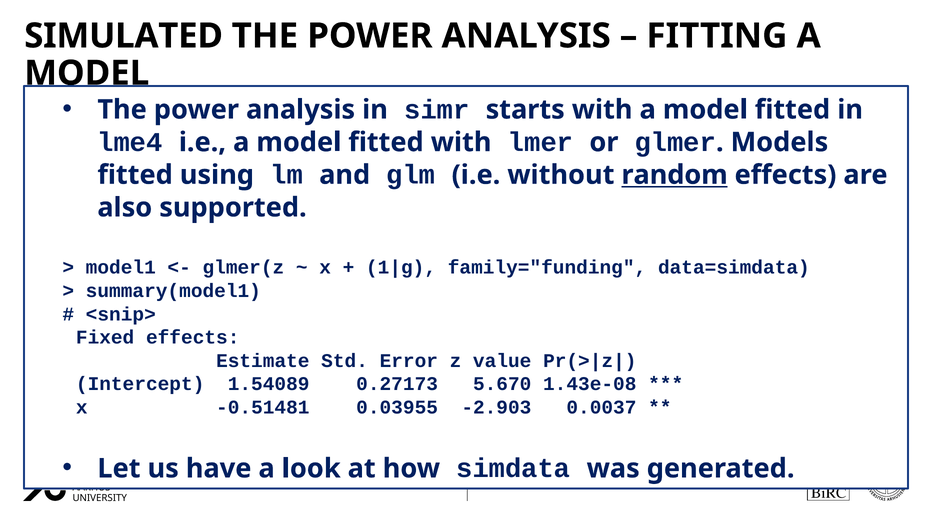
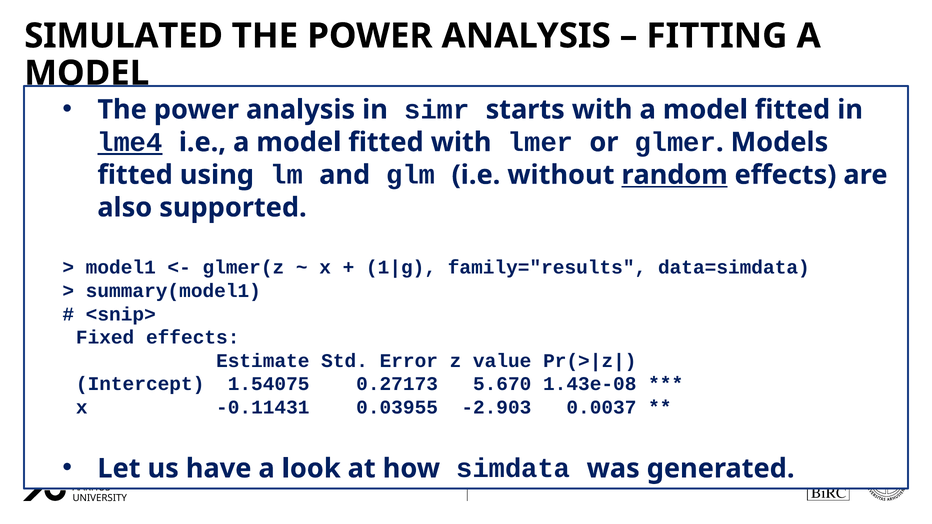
lme4 underline: none -> present
family="funding: family="funding -> family="results
1.54089: 1.54089 -> 1.54075
-0.51481: -0.51481 -> -0.11431
